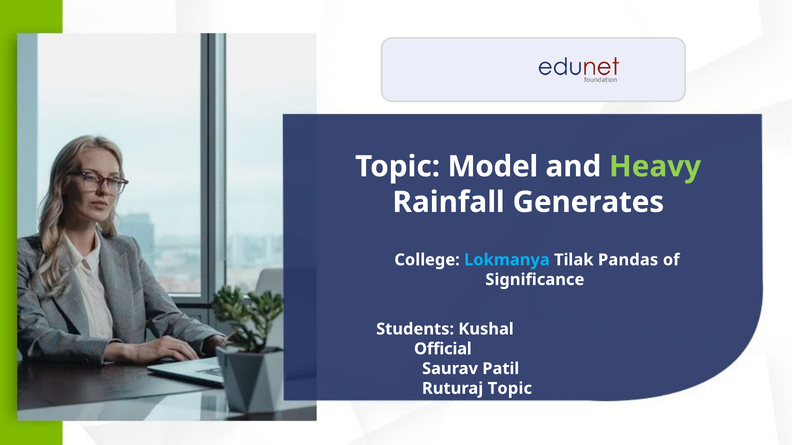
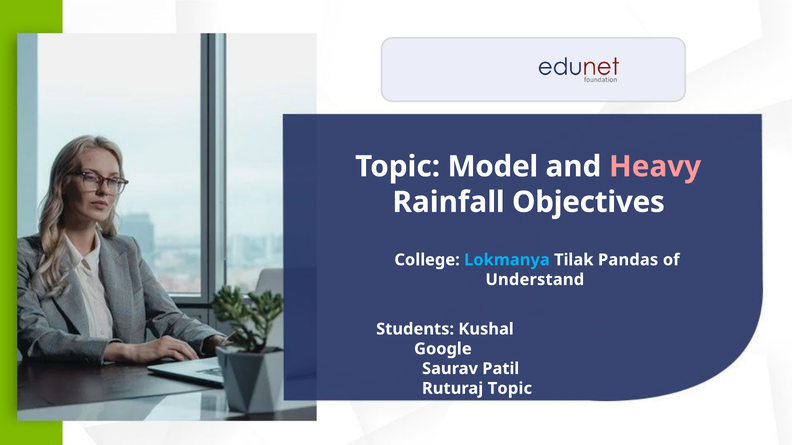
Heavy colour: light green -> pink
Generates: Generates -> Objectives
Significance: Significance -> Understand
Official: Official -> Google
